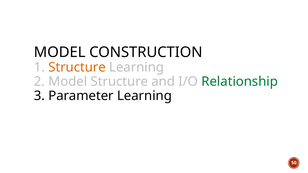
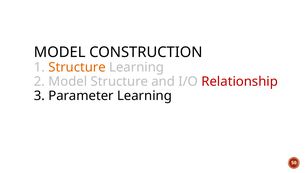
Relationship colour: green -> red
